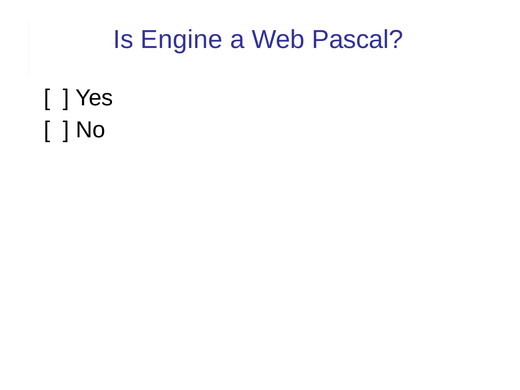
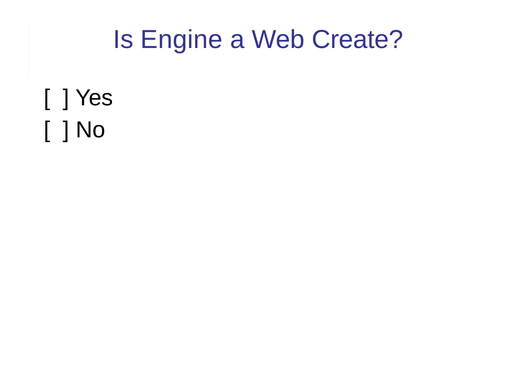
Pascal: Pascal -> Create
